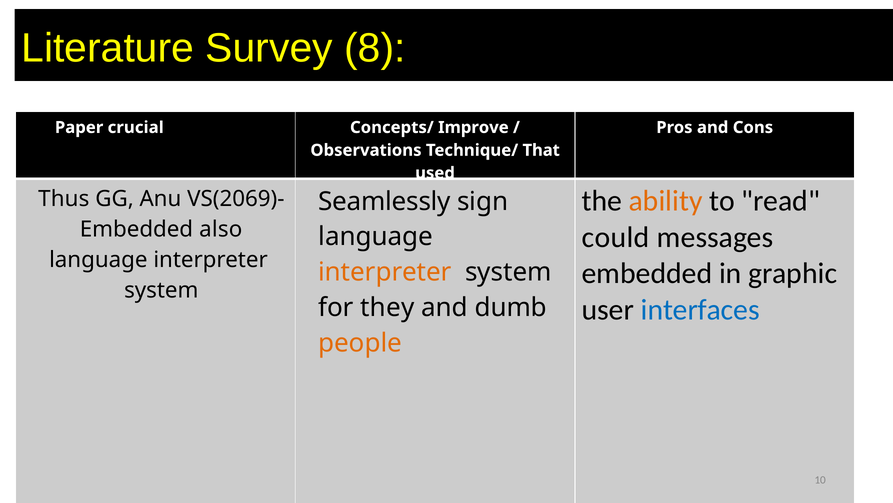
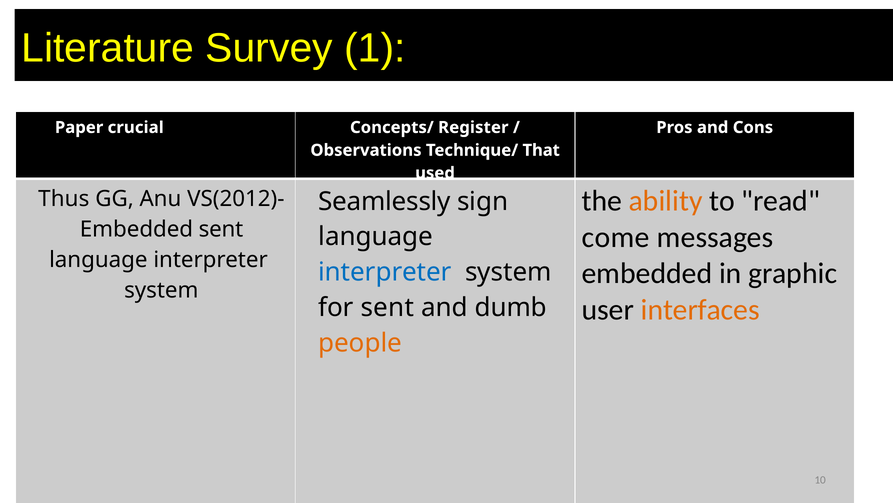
8: 8 -> 1
Improve: Improve -> Register
VS(2069)-: VS(2069)- -> VS(2012)-
Embedded also: also -> sent
could: could -> come
interpreter at (385, 272) colour: orange -> blue
interfaces colour: blue -> orange
for they: they -> sent
